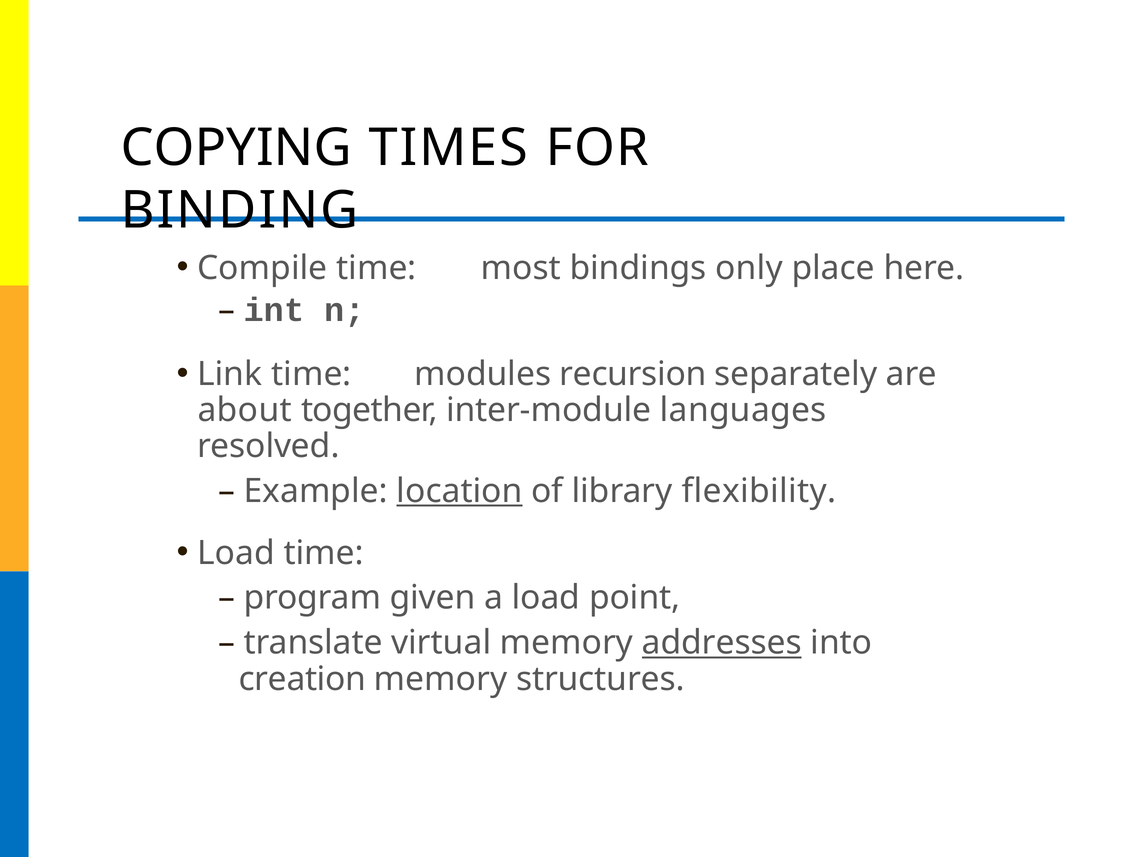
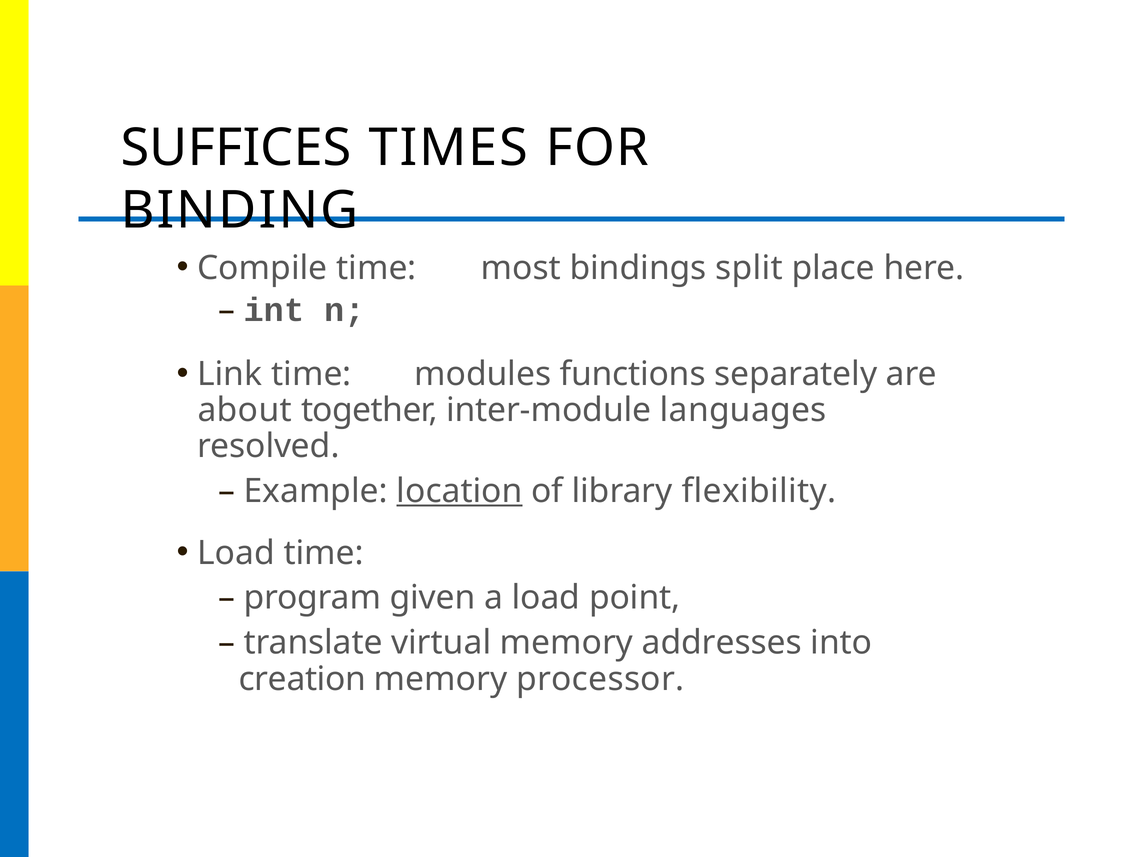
COPYING: COPYING -> SUFFICES
only: only -> split
recursion: recursion -> functions
addresses underline: present -> none
structures: structures -> processor
